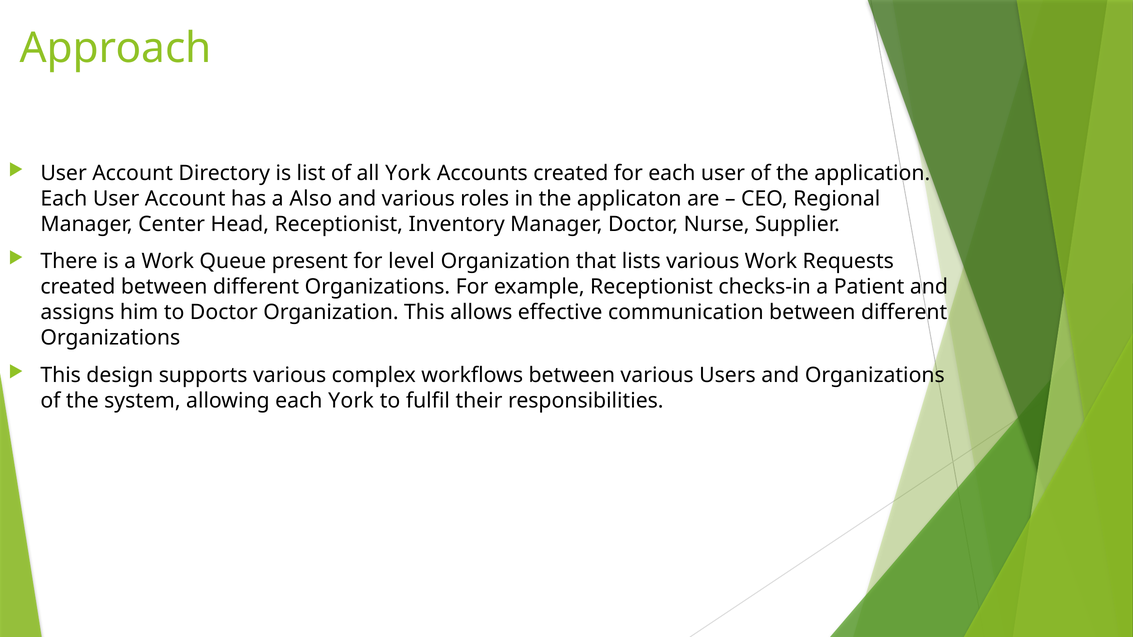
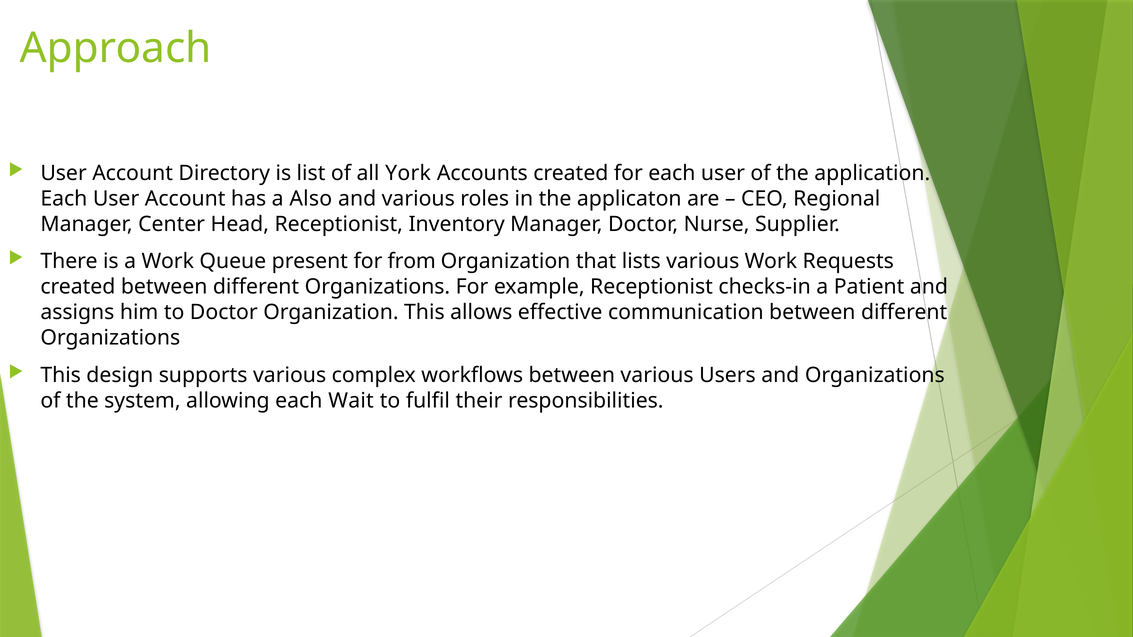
level: level -> from
each York: York -> Wait
